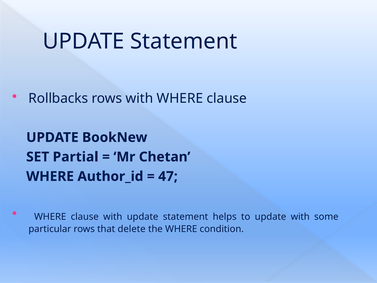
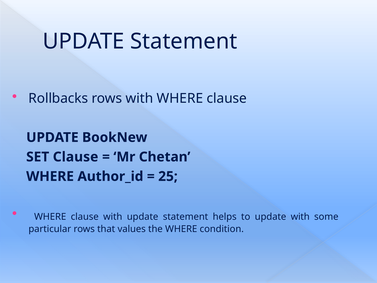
SET Partial: Partial -> Clause
47: 47 -> 25
delete: delete -> values
